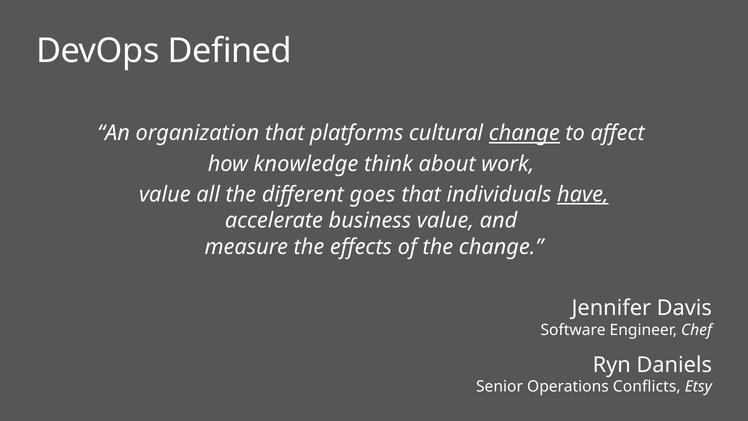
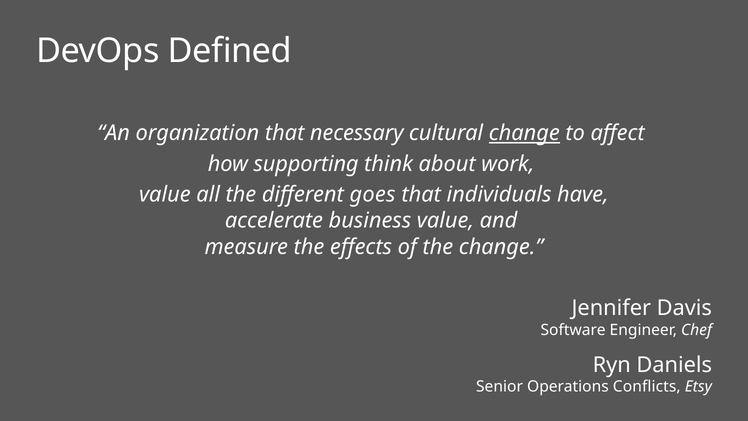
platforms: platforms -> necessary
knowledge: knowledge -> supporting
have underline: present -> none
